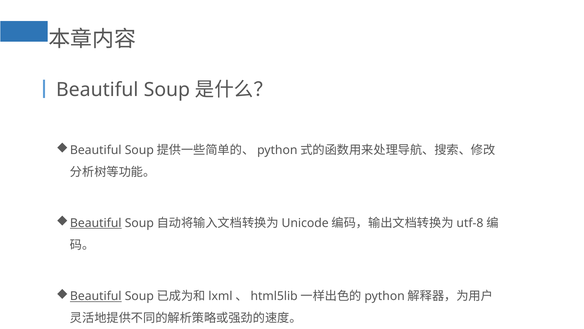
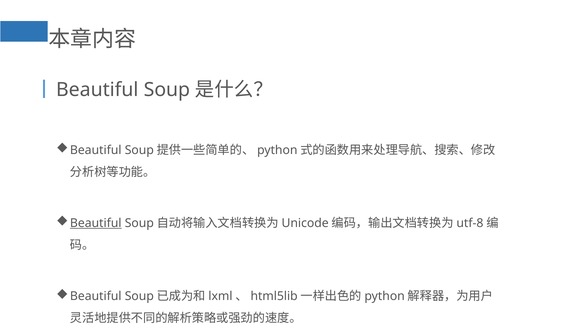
Beautiful at (96, 296) underline: present -> none
